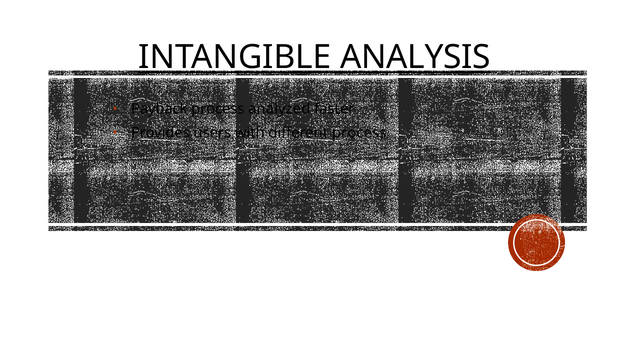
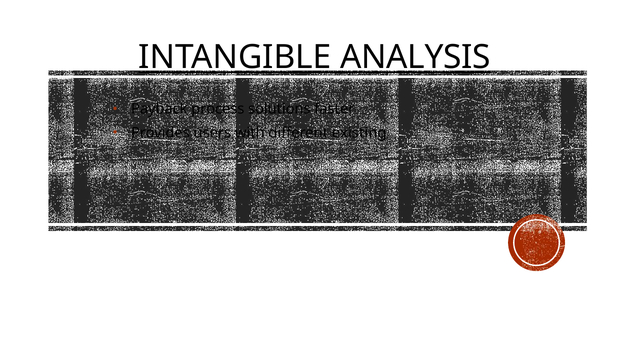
analyzed: analyzed -> solutions
different process: process -> existing
